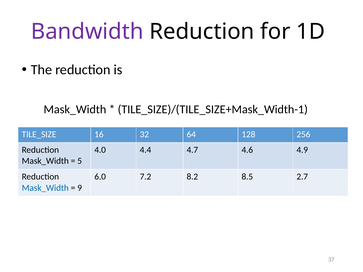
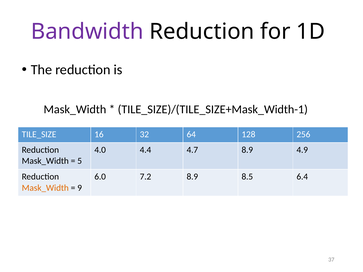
4.7 4.6: 4.6 -> 8.9
7.2 8.2: 8.2 -> 8.9
2.7: 2.7 -> 6.4
Mask_Width at (45, 188) colour: blue -> orange
